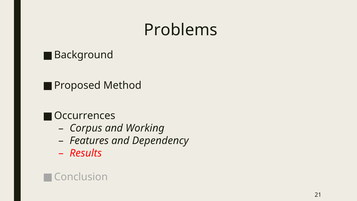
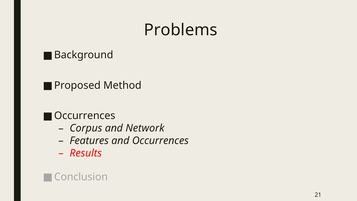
Working: Working -> Network
and Dependency: Dependency -> Occurrences
